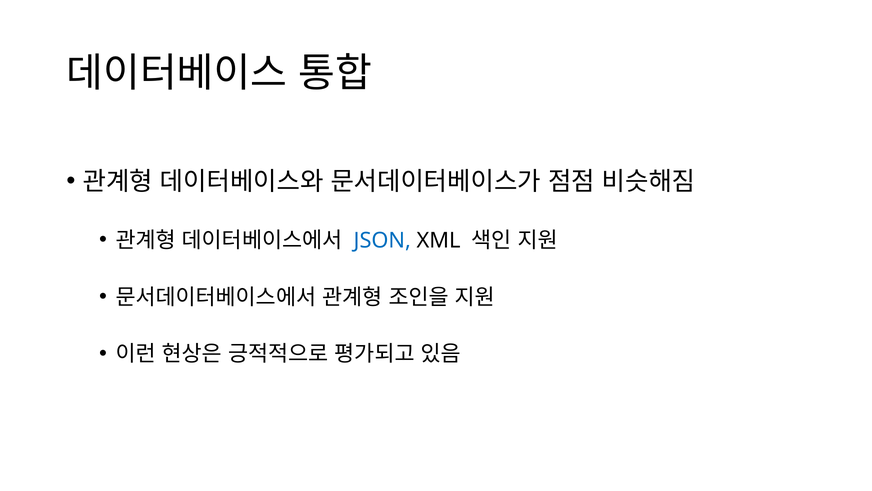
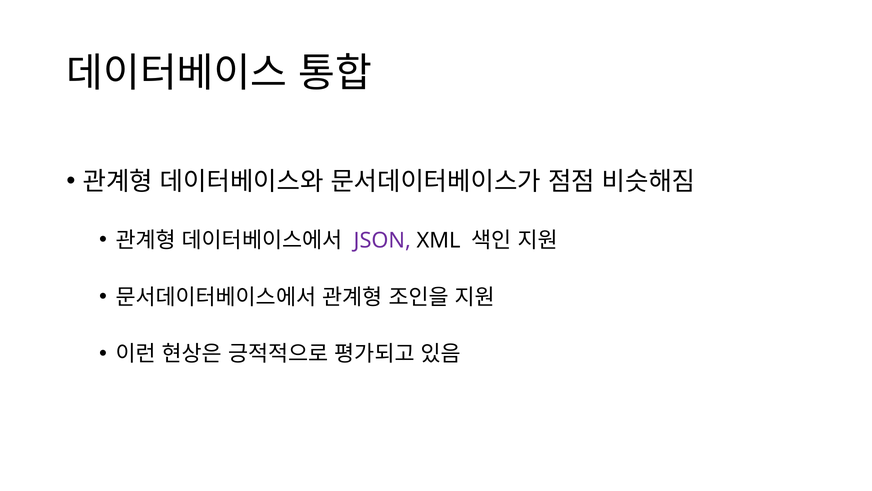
JSON colour: blue -> purple
